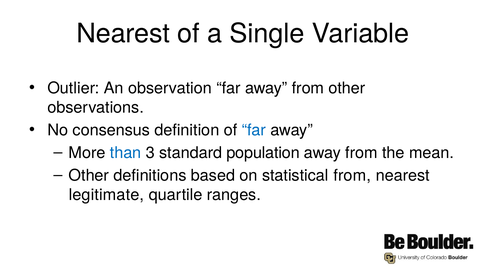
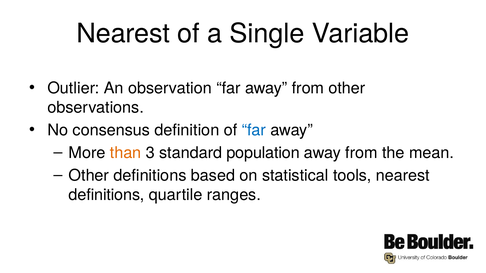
than colour: blue -> orange
statistical from: from -> tools
legitimate at (106, 195): legitimate -> definitions
